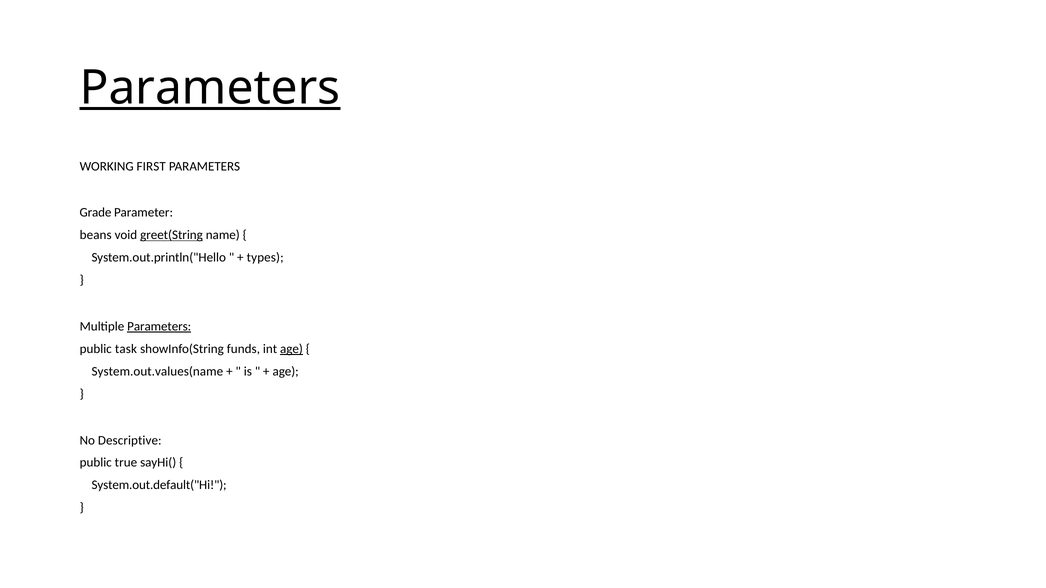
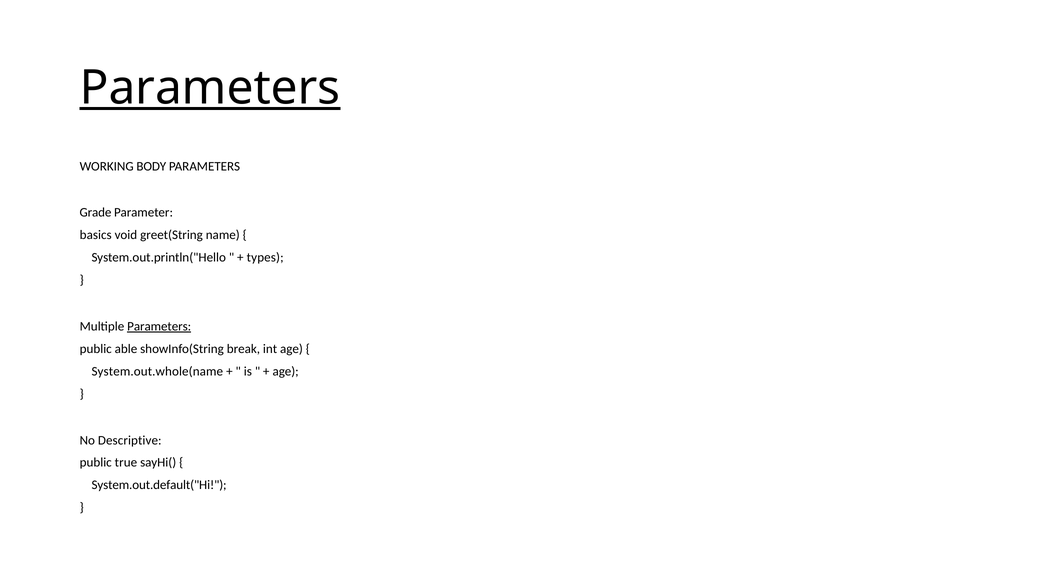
FIRST: FIRST -> BODY
beans: beans -> basics
greet(String underline: present -> none
task: task -> able
funds: funds -> break
age at (291, 349) underline: present -> none
System.out.values(name: System.out.values(name -> System.out.whole(name
